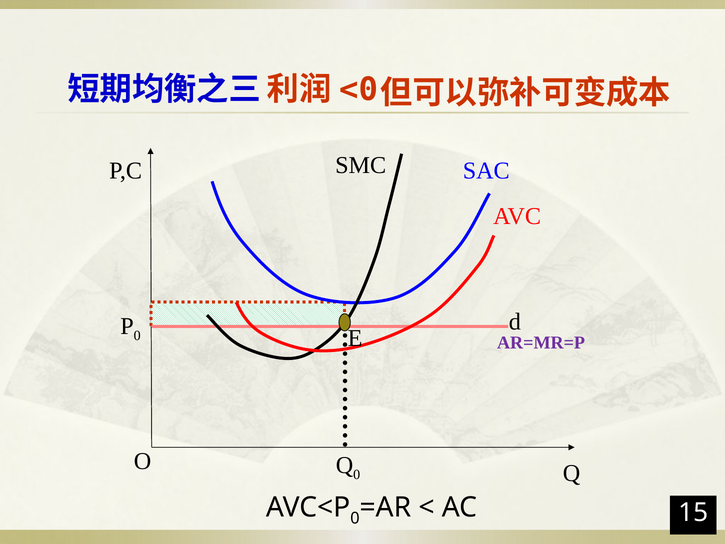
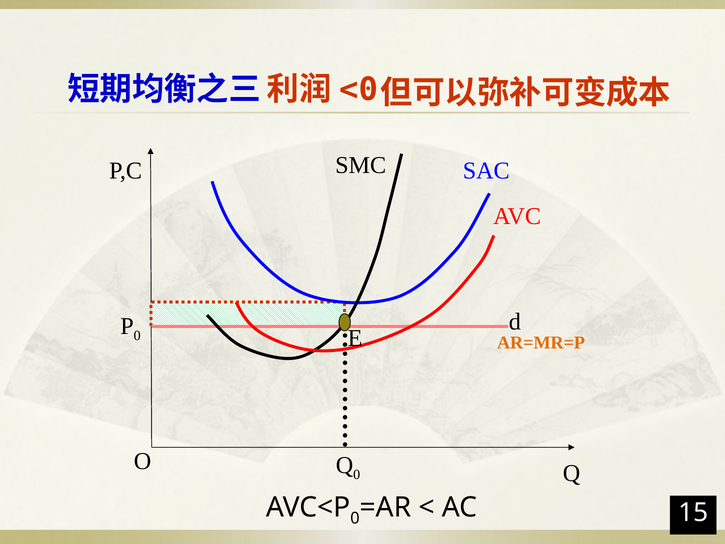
AR=MR=P colour: purple -> orange
